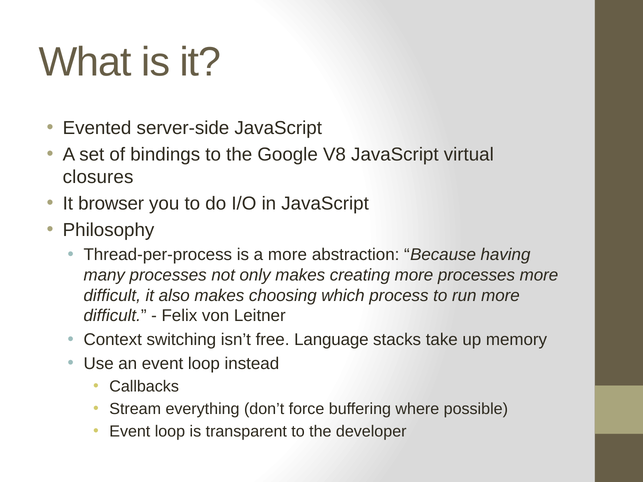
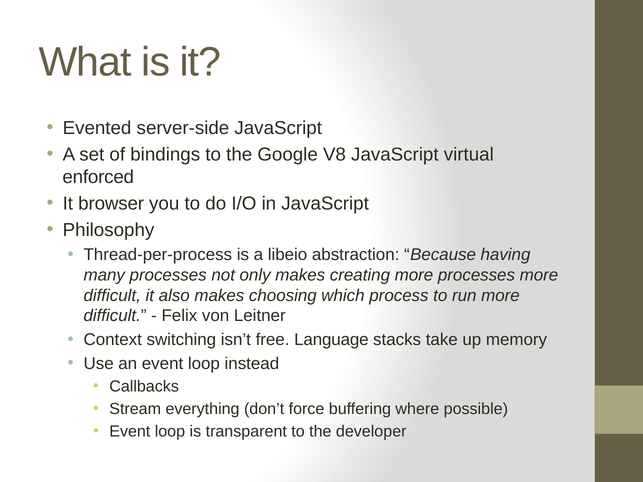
closures: closures -> enforced
a more: more -> libeio
